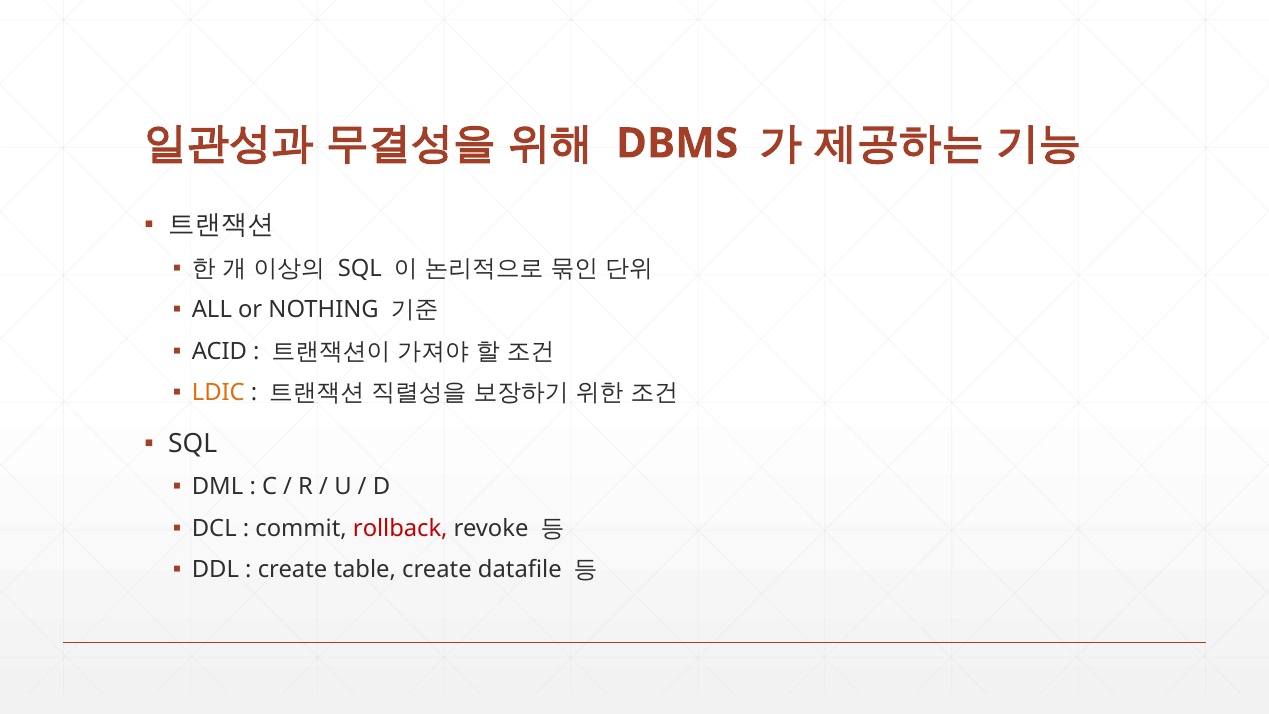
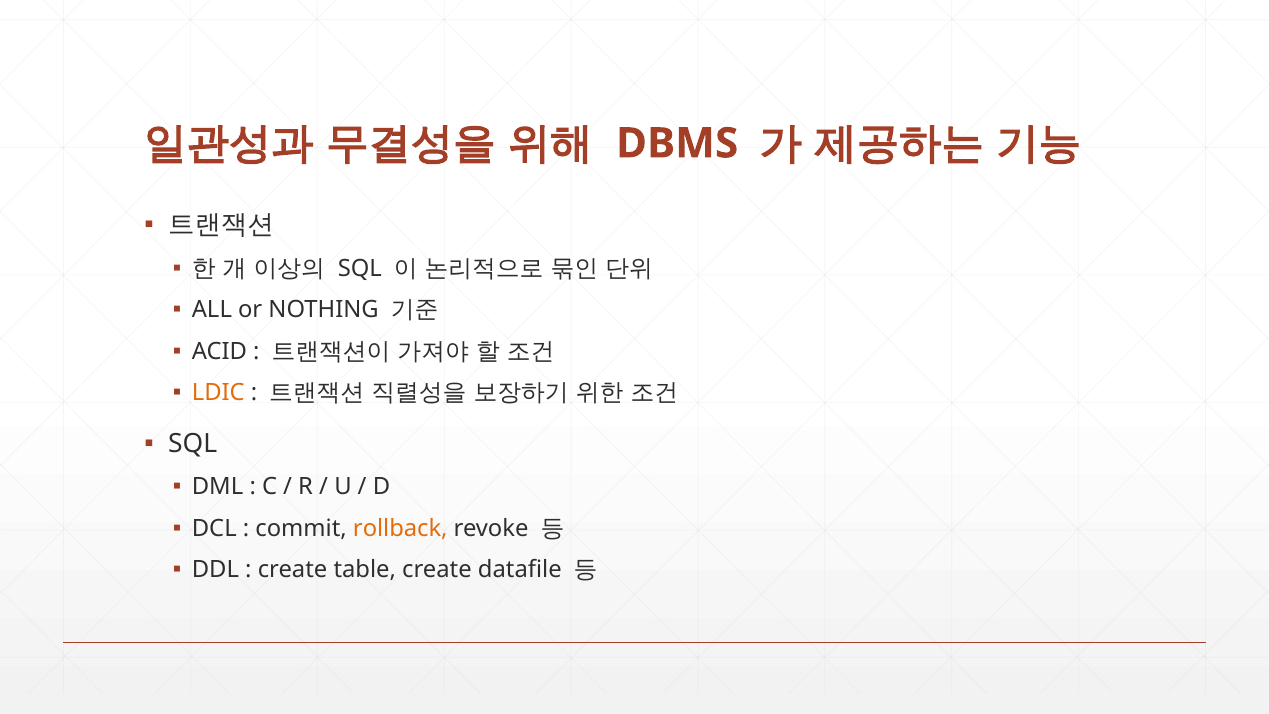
rollback colour: red -> orange
